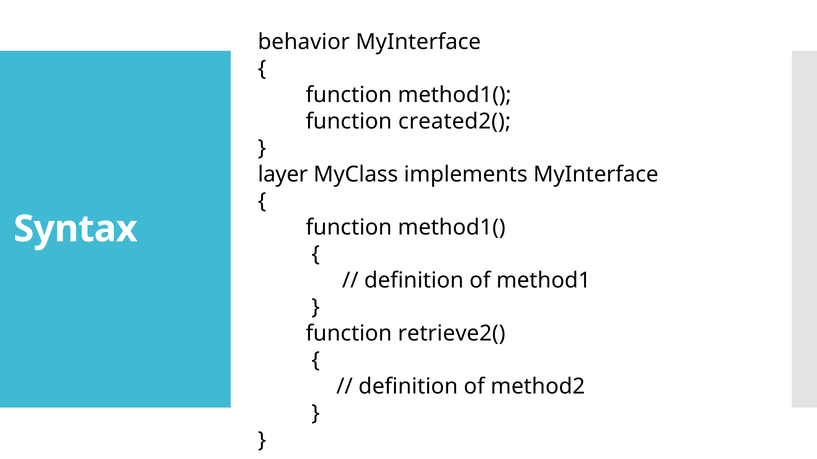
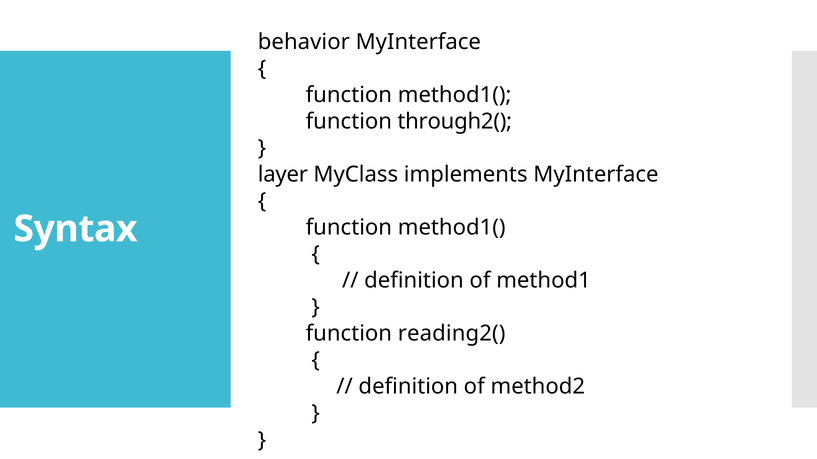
created2(: created2( -> through2(
retrieve2(: retrieve2( -> reading2(
